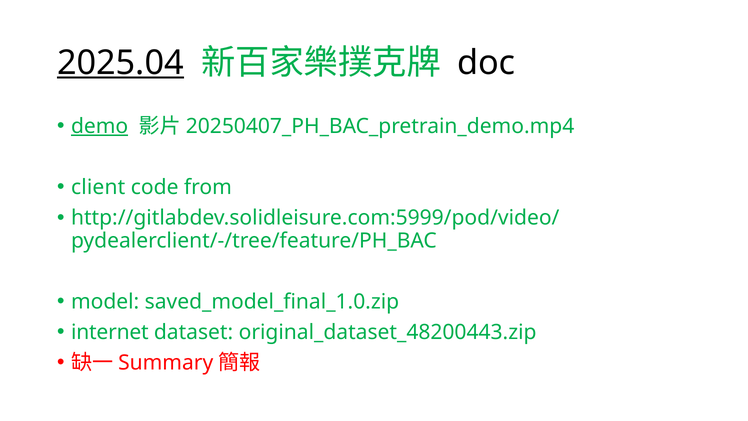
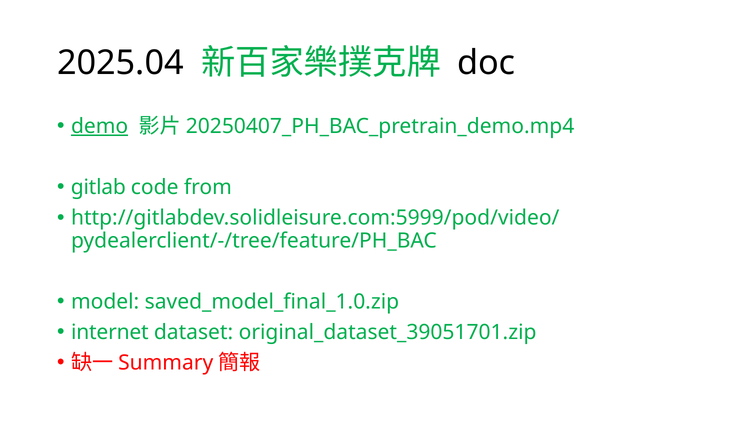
2025.04 underline: present -> none
client: client -> gitlab
original_dataset_48200443.zip: original_dataset_48200443.zip -> original_dataset_39051701.zip
